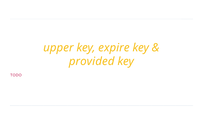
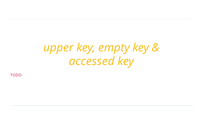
expire: expire -> empty
provided: provided -> accessed
